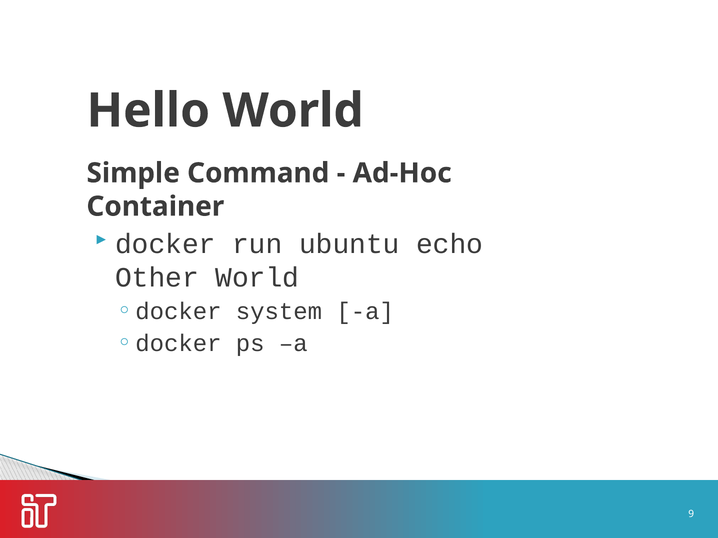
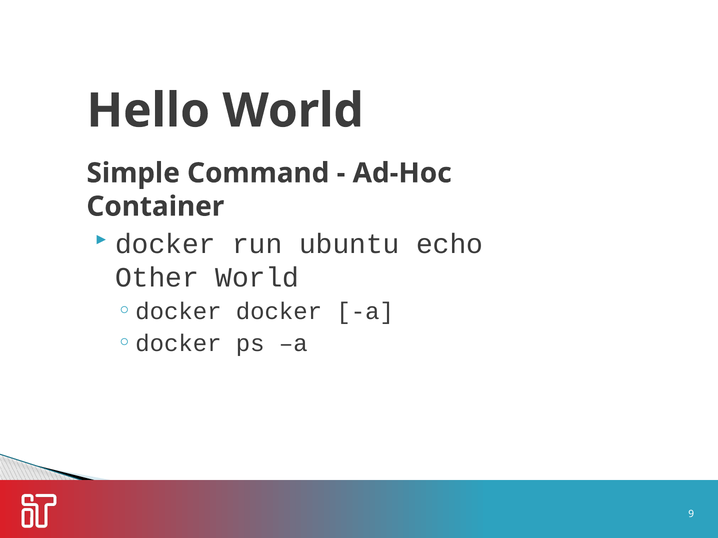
system at (279, 312): system -> docker
